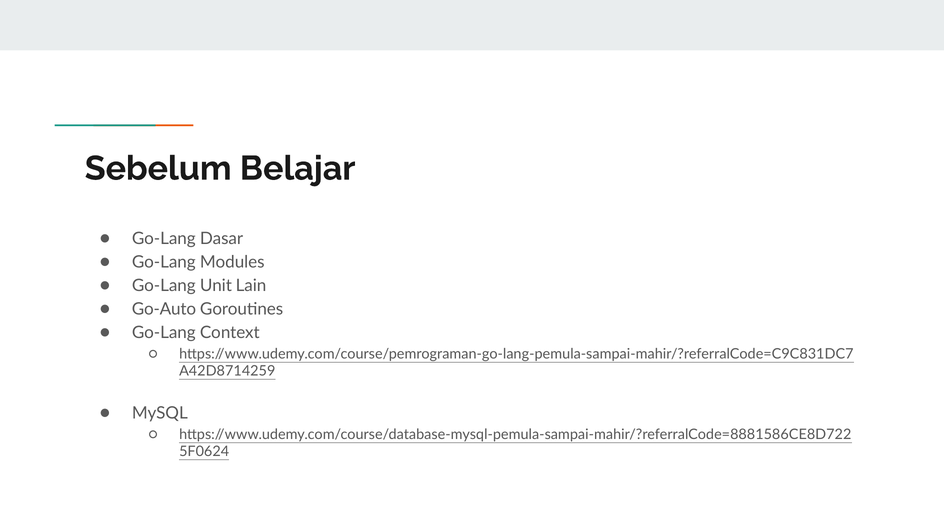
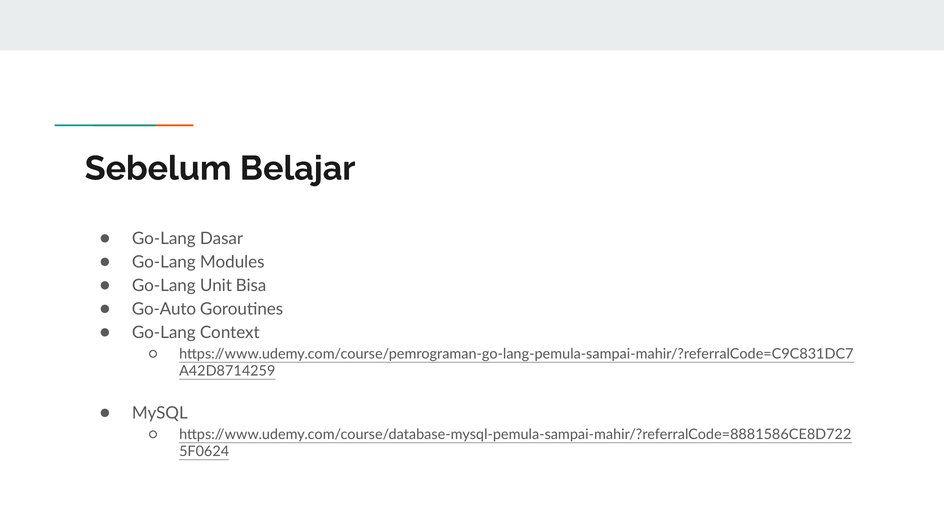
Lain: Lain -> Bisa
